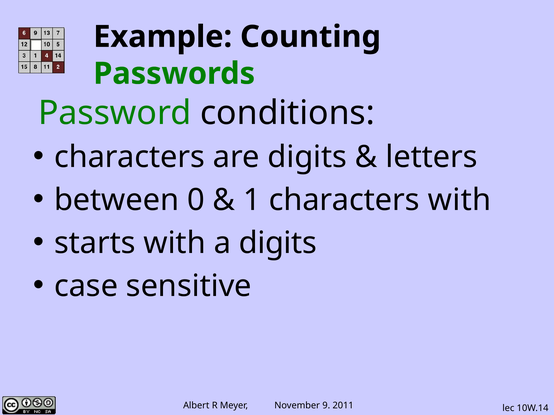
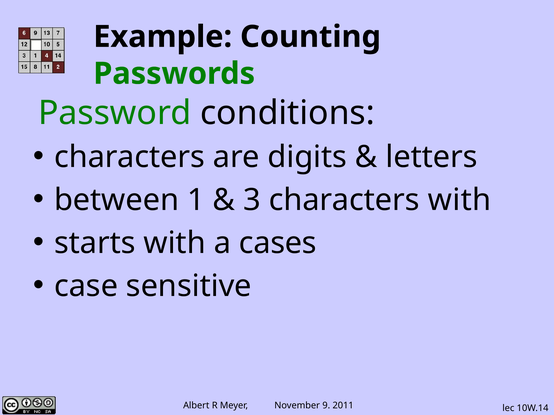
0: 0 -> 1
1: 1 -> 3
a digits: digits -> cases
